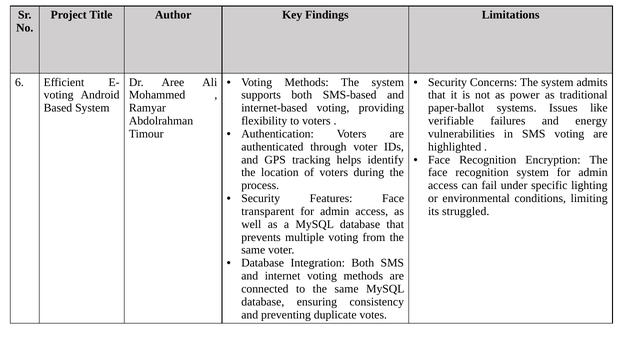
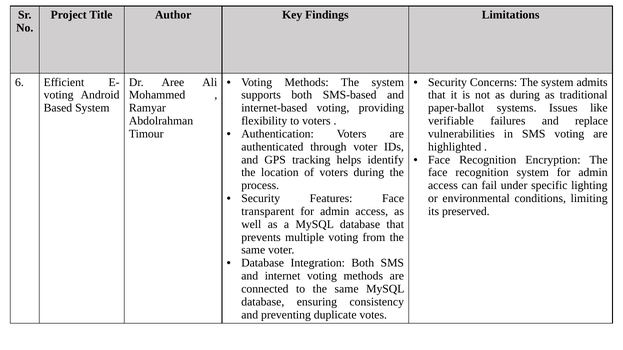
as power: power -> during
energy: energy -> replace
struggled: struggled -> preserved
